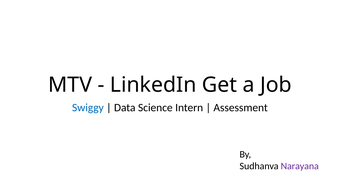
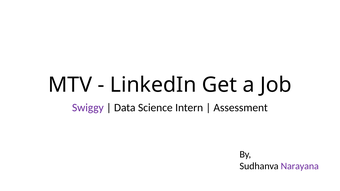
Swiggy colour: blue -> purple
